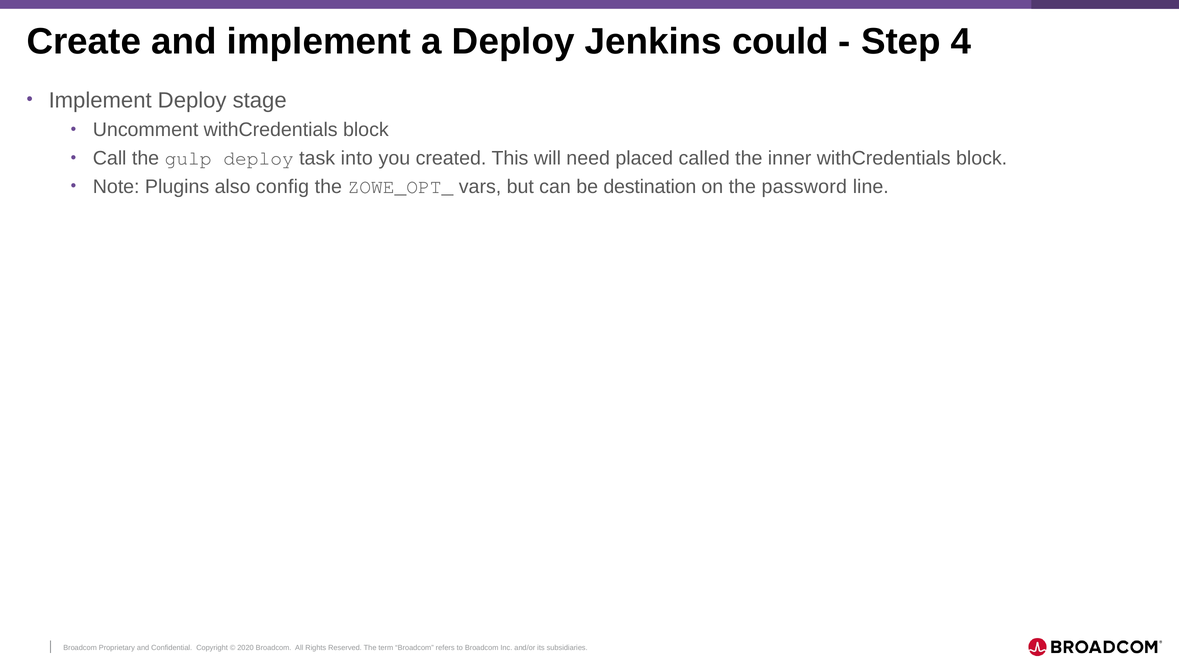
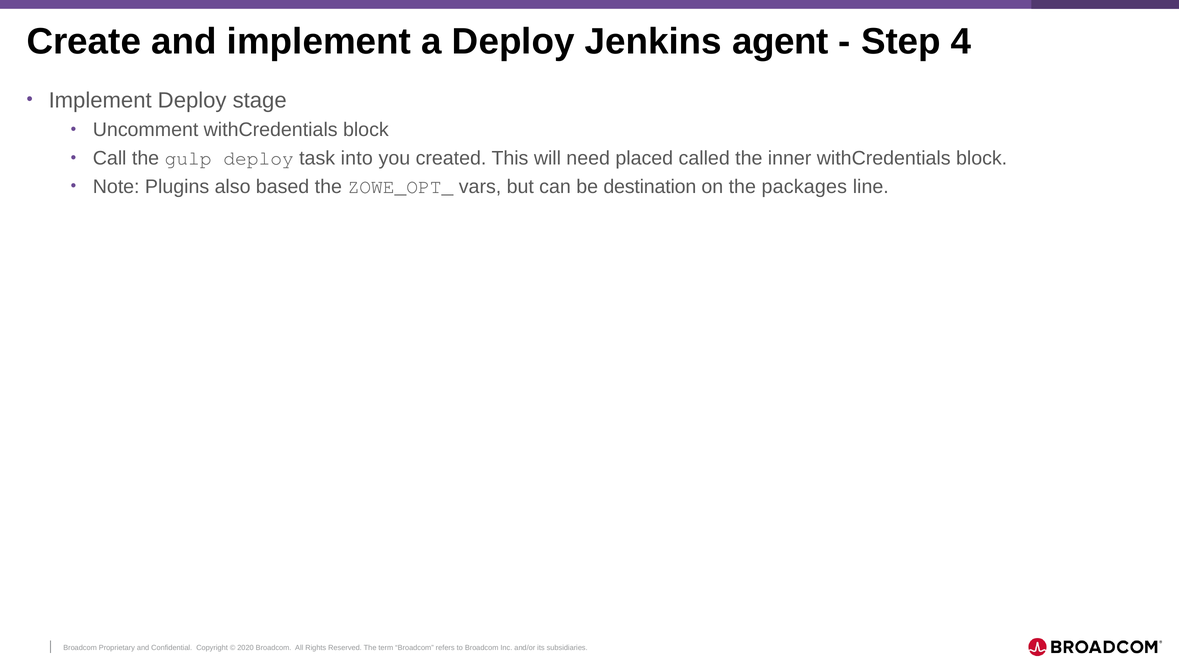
could: could -> agent
config: config -> based
password: password -> packages
